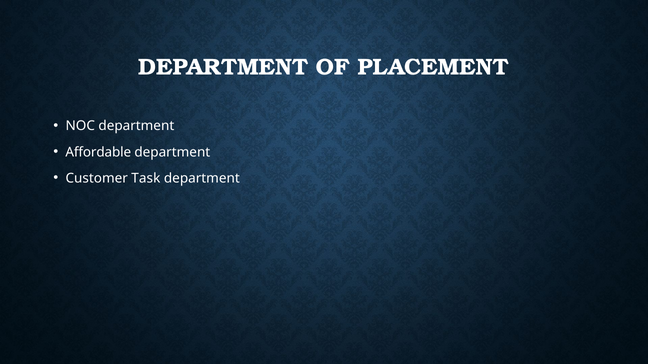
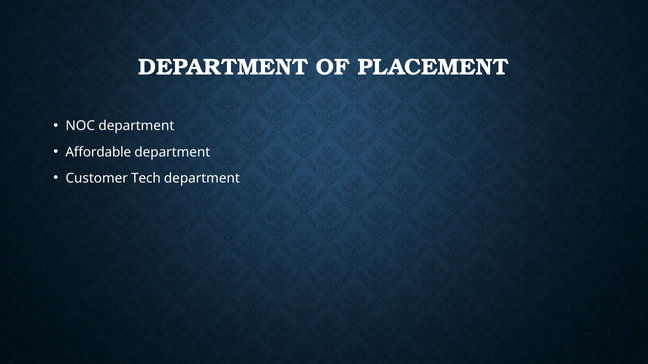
Task: Task -> Tech
